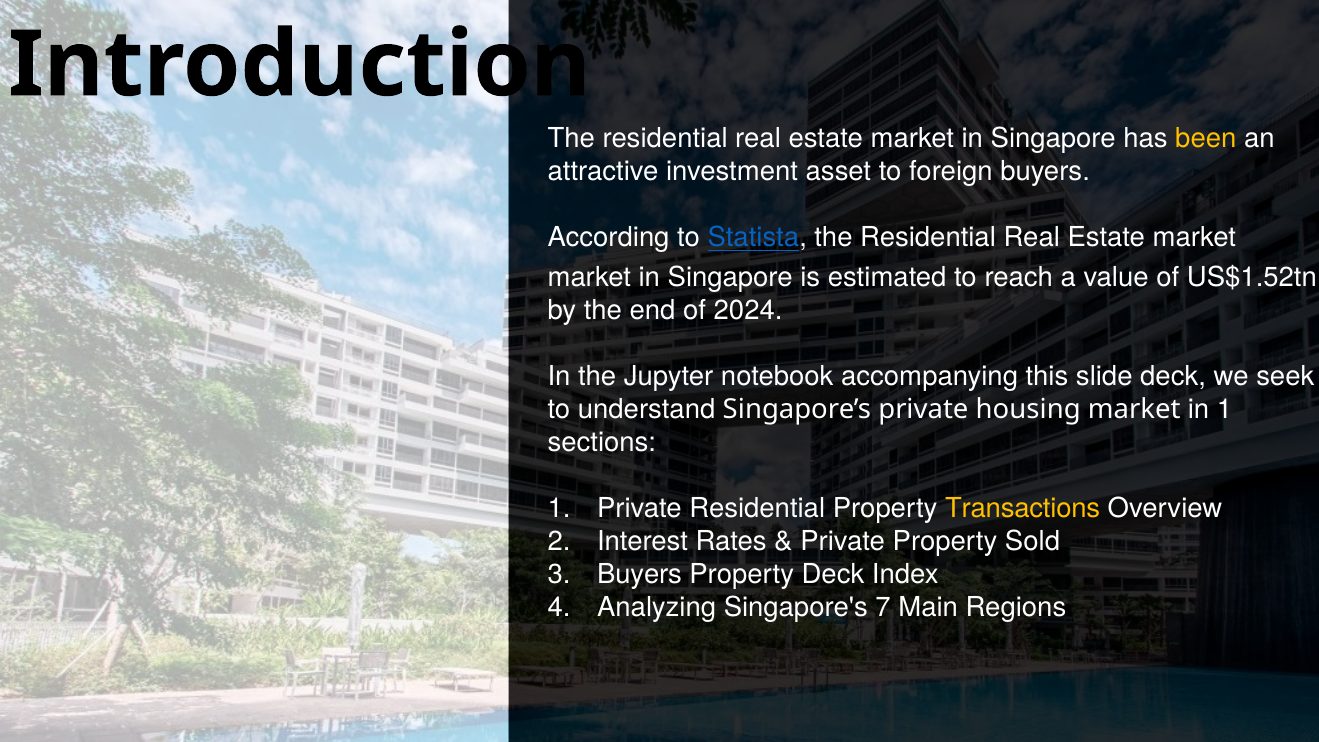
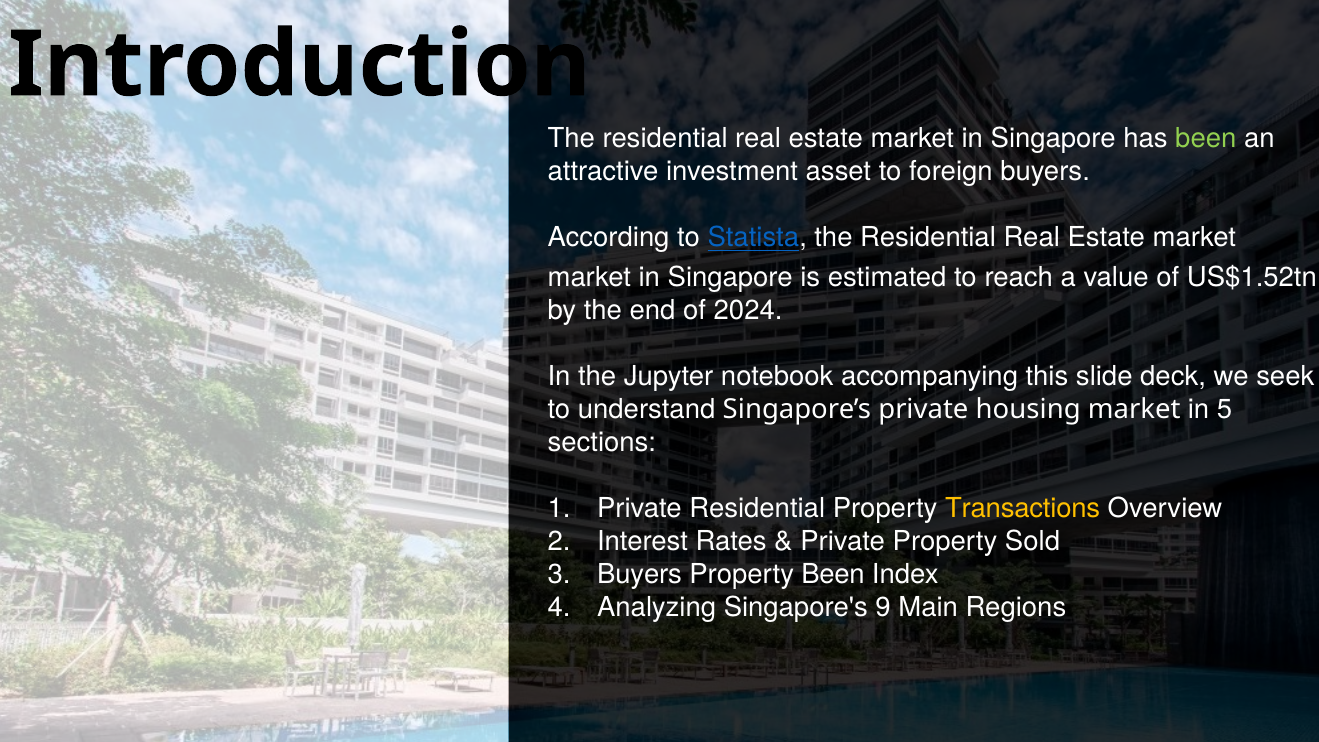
been at (1206, 139) colour: yellow -> light green
in 1: 1 -> 5
Property Deck: Deck -> Been
7: 7 -> 9
